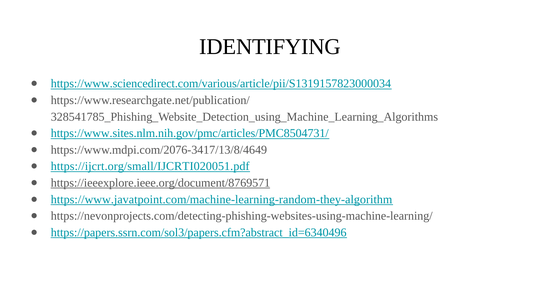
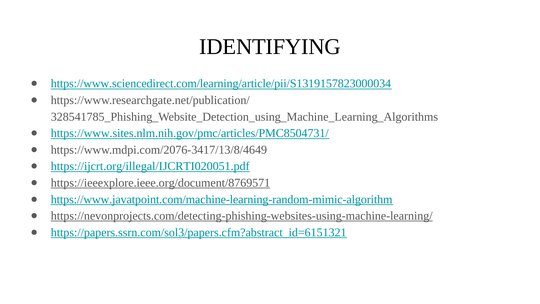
https://www.sciencedirect.com/various/article/pii/S1319157823000034: https://www.sciencedirect.com/various/article/pii/S1319157823000034 -> https://www.sciencedirect.com/learning/article/pii/S1319157823000034
https://ijcrt.org/small/IJCRTI020051.pdf: https://ijcrt.org/small/IJCRTI020051.pdf -> https://ijcrt.org/illegal/IJCRTI020051.pdf
https://www.javatpoint.com/machine-learning-random-they-algorithm: https://www.javatpoint.com/machine-learning-random-they-algorithm -> https://www.javatpoint.com/machine-learning-random-mimic-algorithm
https://nevonprojects.com/detecting-phishing-websites-using-machine-learning/ underline: none -> present
https://papers.ssrn.com/sol3/papers.cfm?abstract_id=6340496: https://papers.ssrn.com/sol3/papers.cfm?abstract_id=6340496 -> https://papers.ssrn.com/sol3/papers.cfm?abstract_id=6151321
